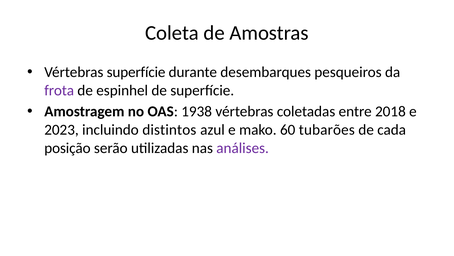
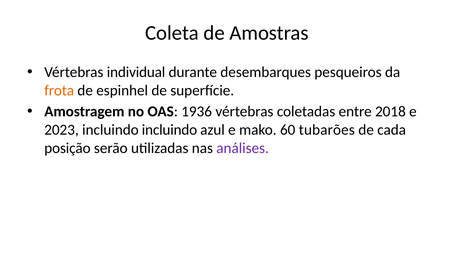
Vértebras superfície: superfície -> individual
frota colour: purple -> orange
1938: 1938 -> 1936
incluindo distintos: distintos -> incluindo
